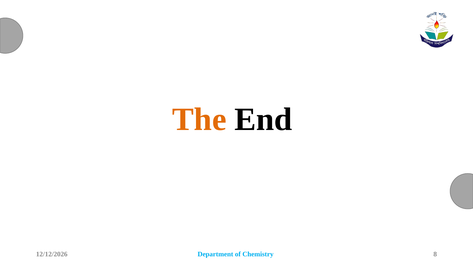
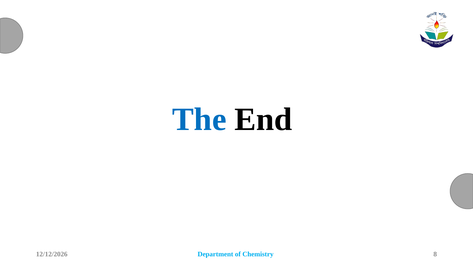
The colour: orange -> blue
